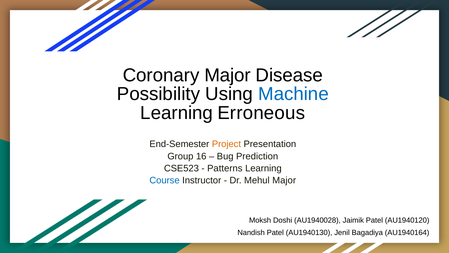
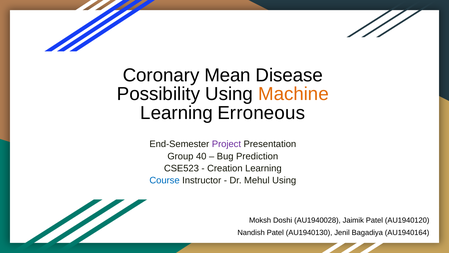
Coronary Major: Major -> Mean
Machine colour: blue -> orange
Project colour: orange -> purple
16: 16 -> 40
Patterns: Patterns -> Creation
Mehul Major: Major -> Using
